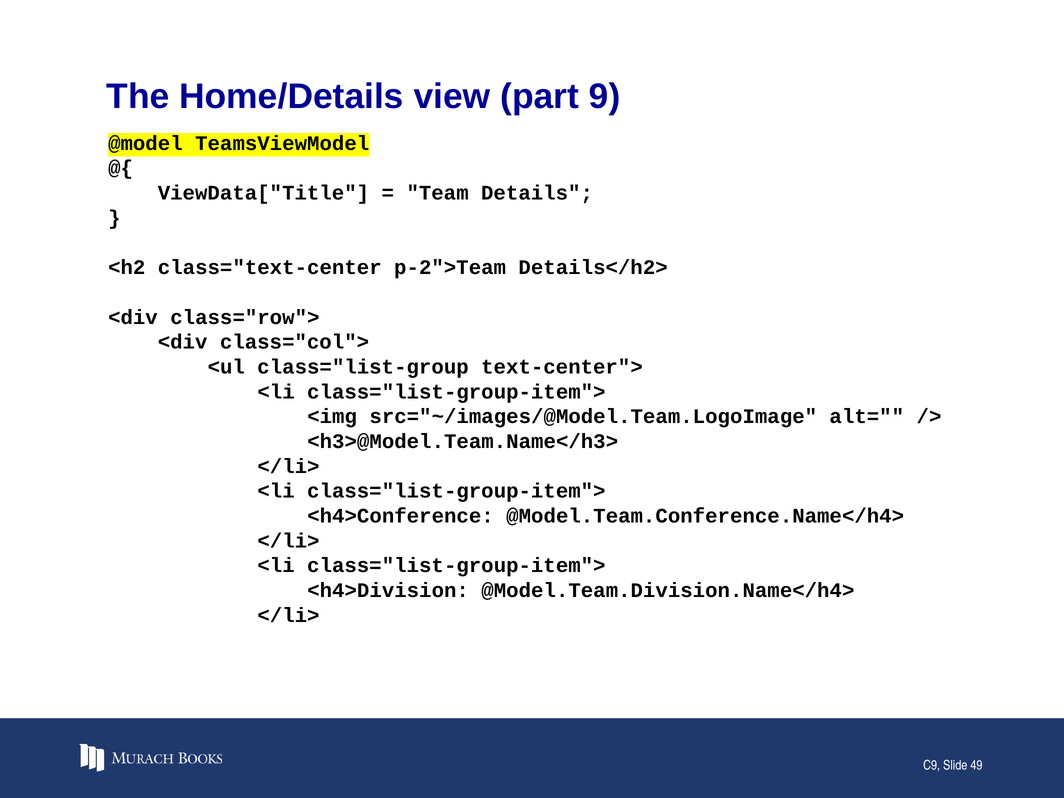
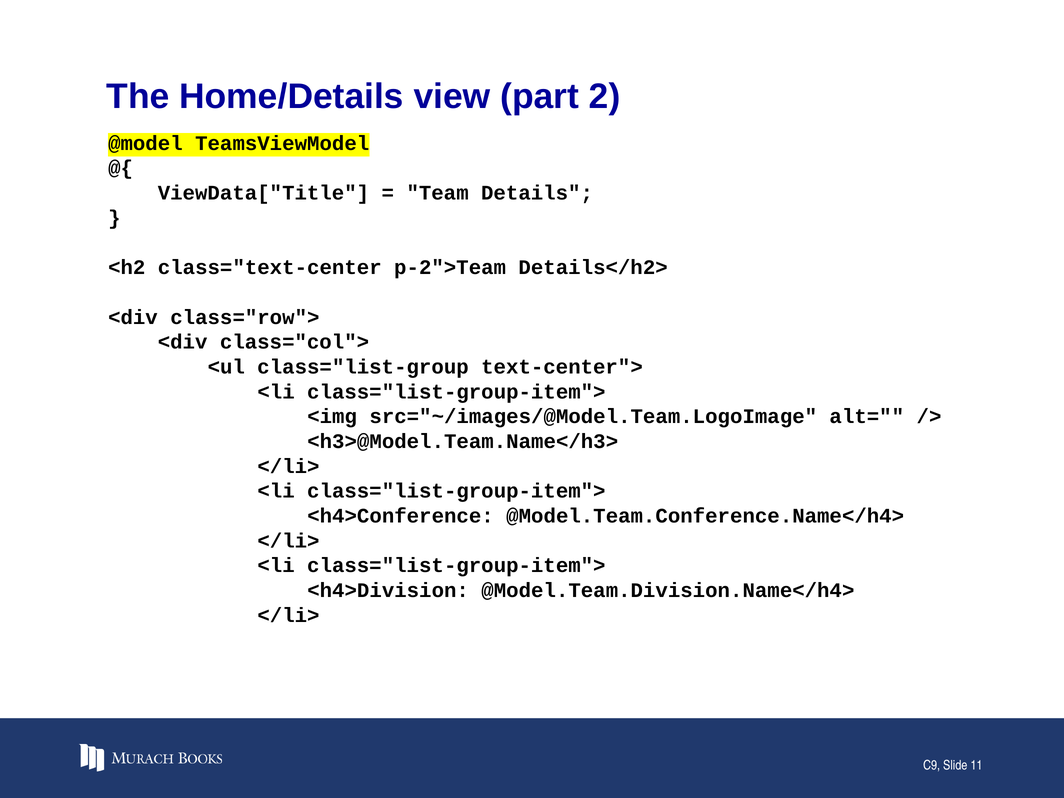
9: 9 -> 2
49: 49 -> 11
